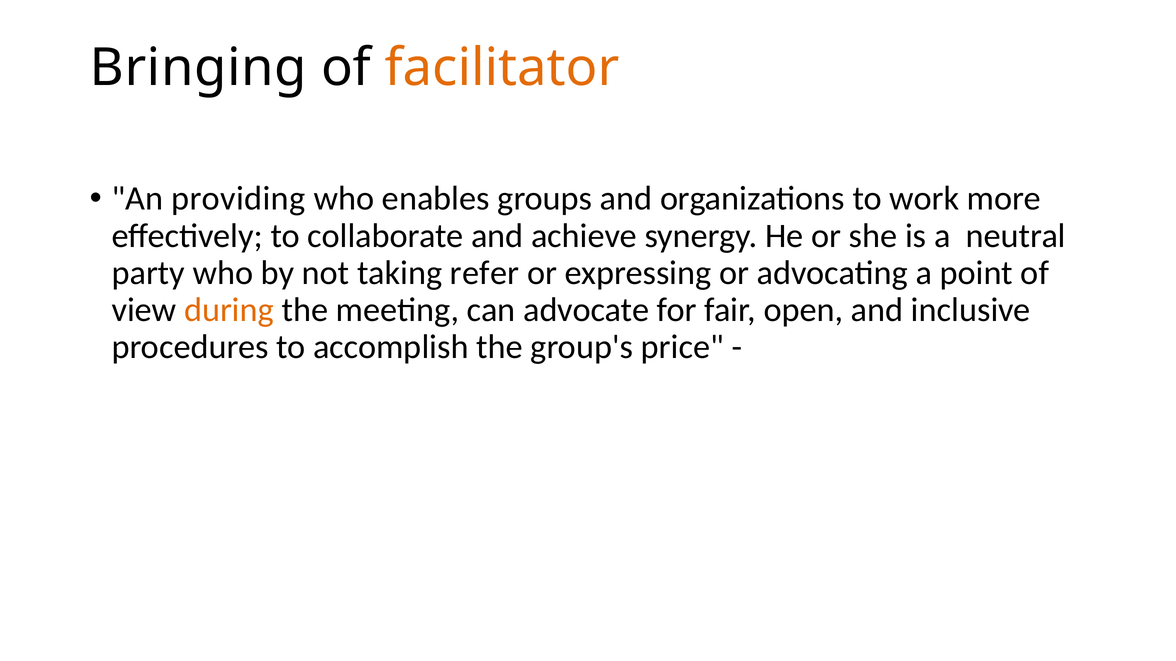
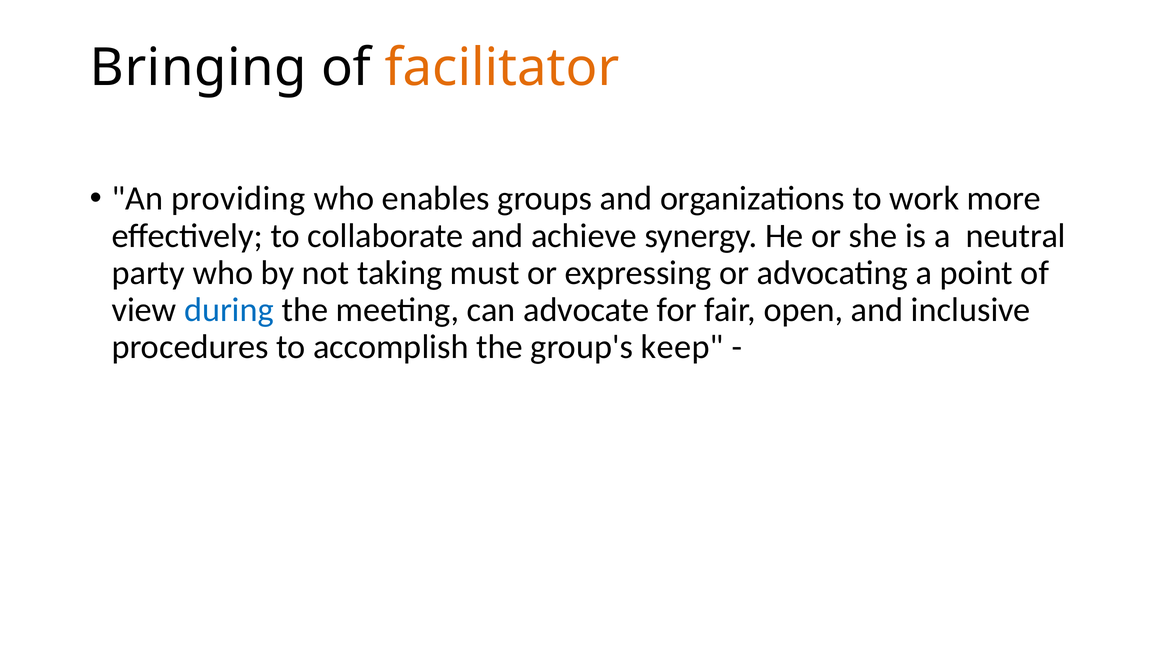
refer: refer -> must
during colour: orange -> blue
price: price -> keep
